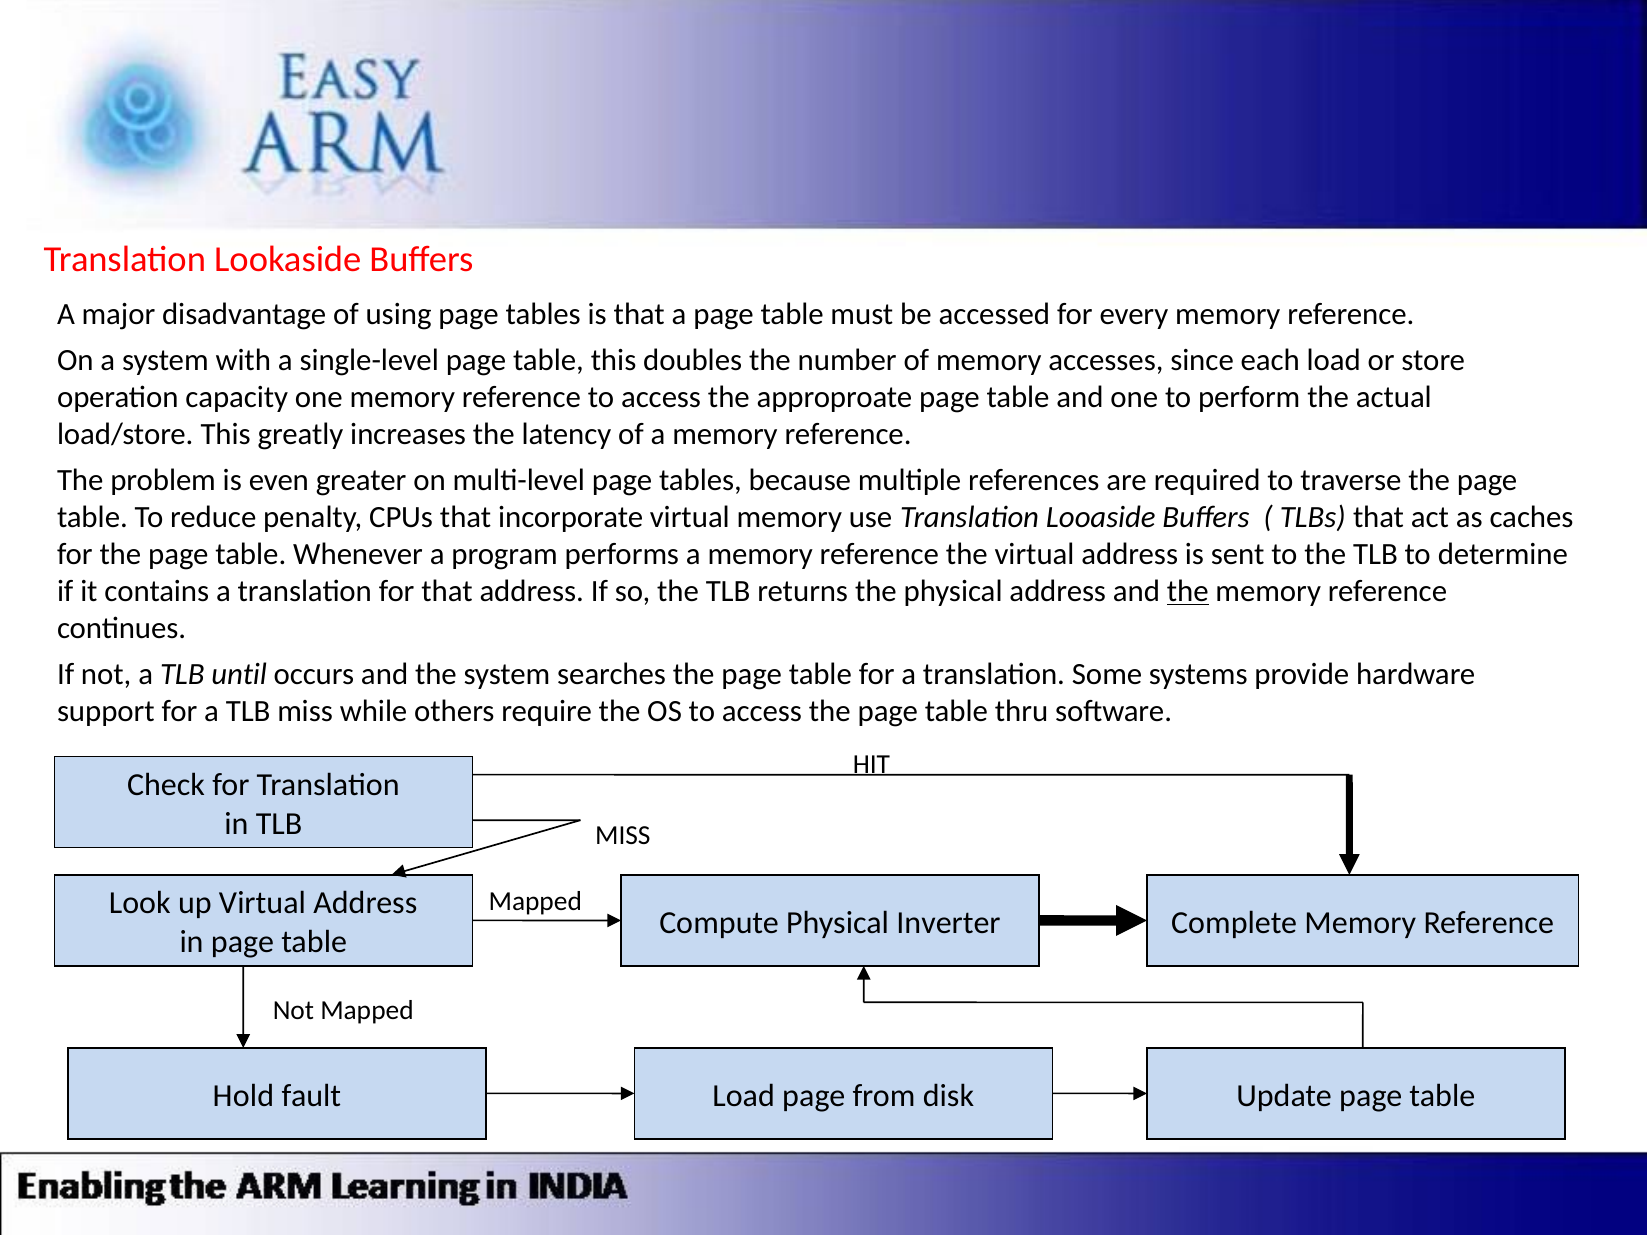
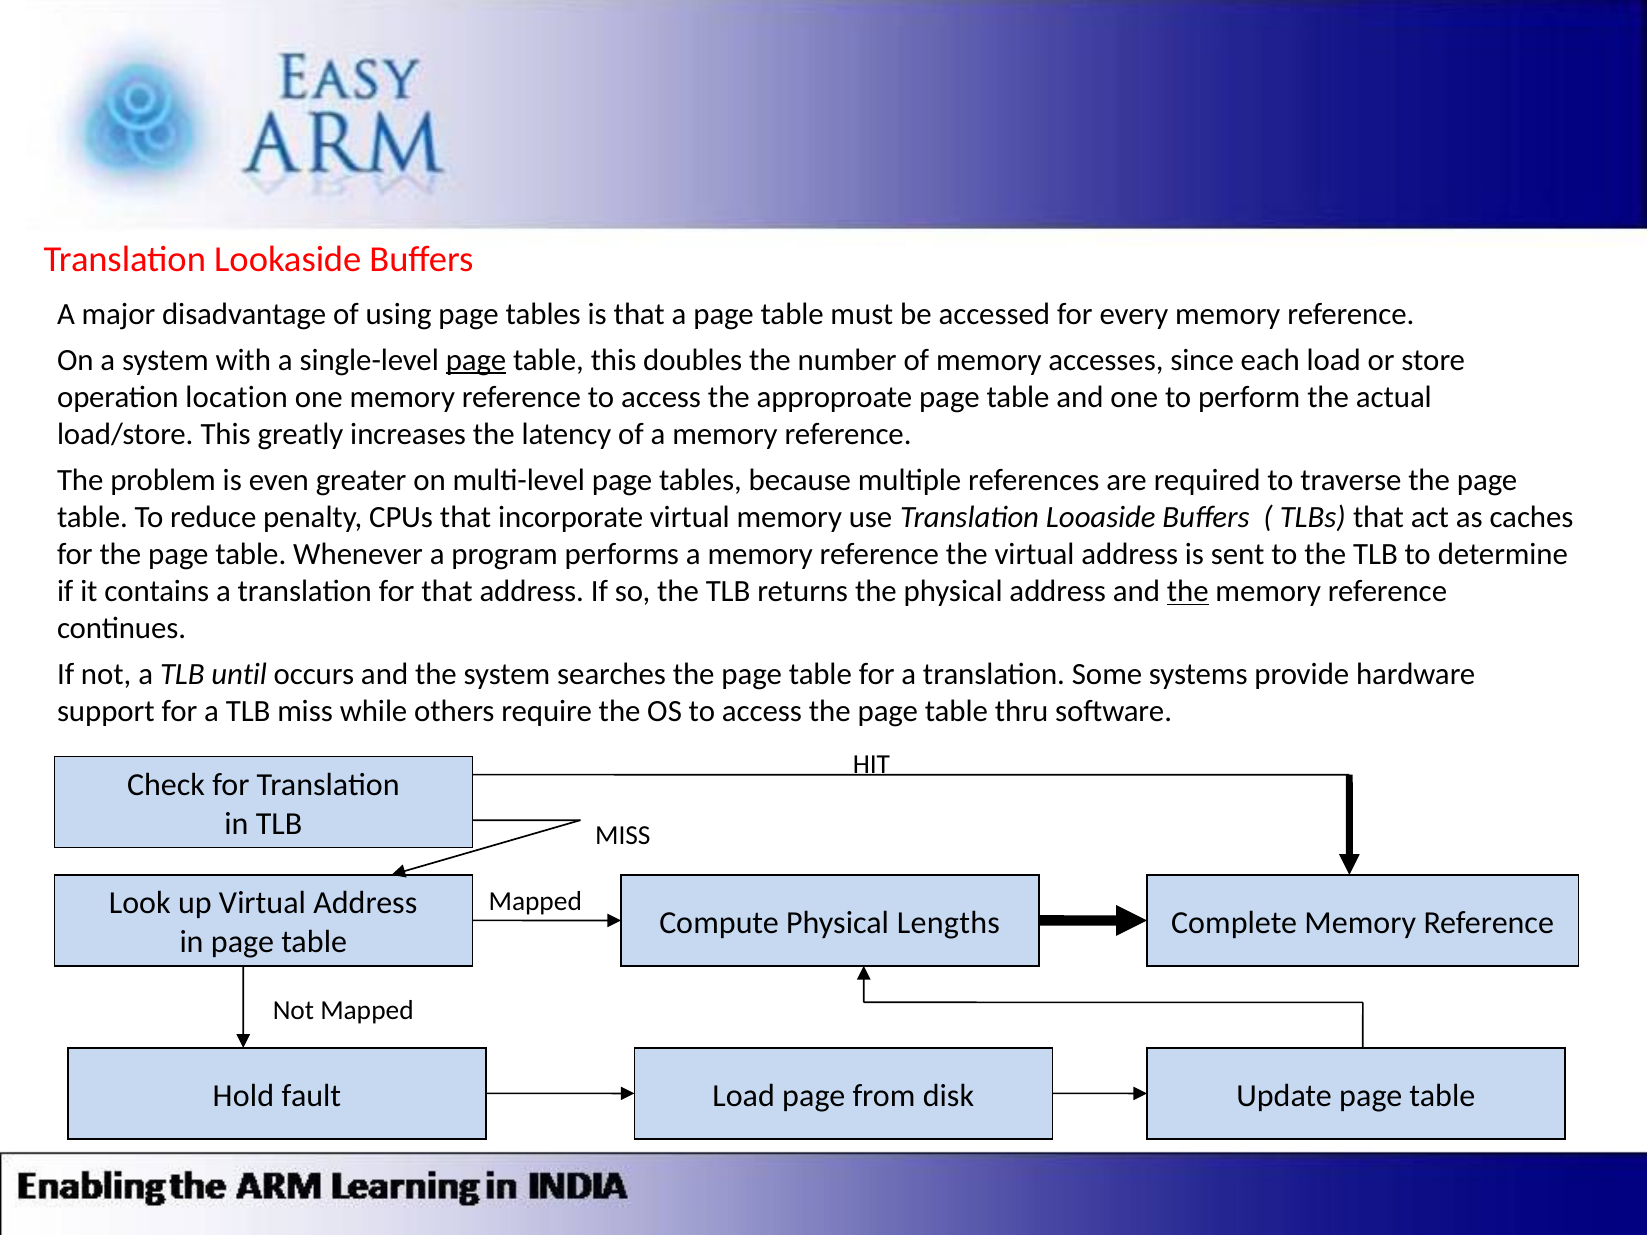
page at (476, 360) underline: none -> present
capacity: capacity -> location
Inverter: Inverter -> Lengths
